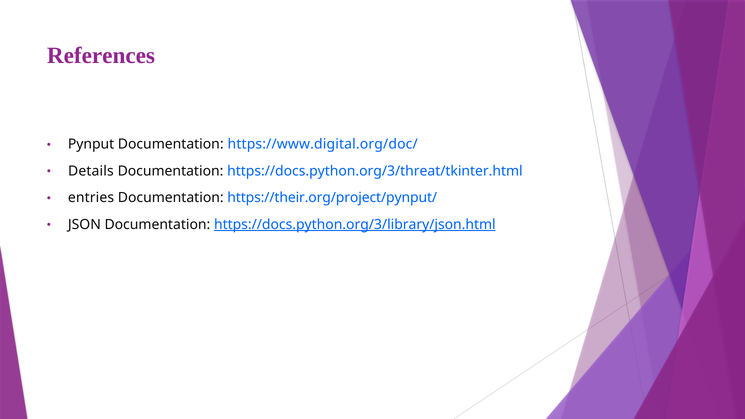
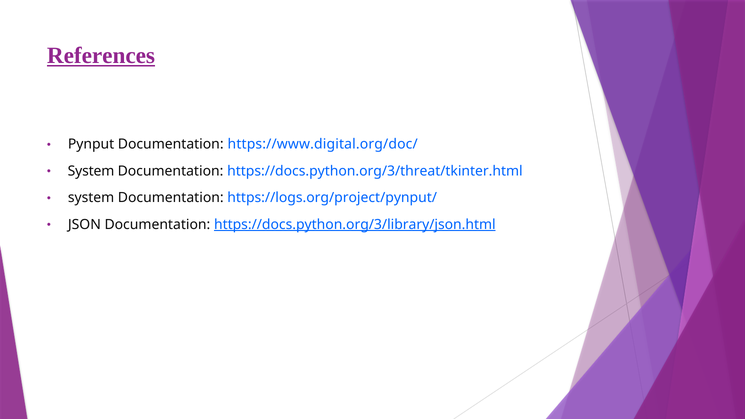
References underline: none -> present
Details at (91, 171): Details -> System
entries at (91, 198): entries -> system
https://their.org/project/pynput/: https://their.org/project/pynput/ -> https://logs.org/project/pynput/
